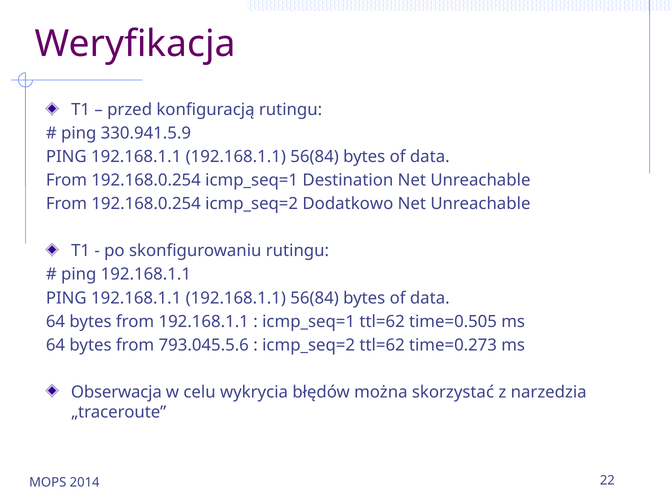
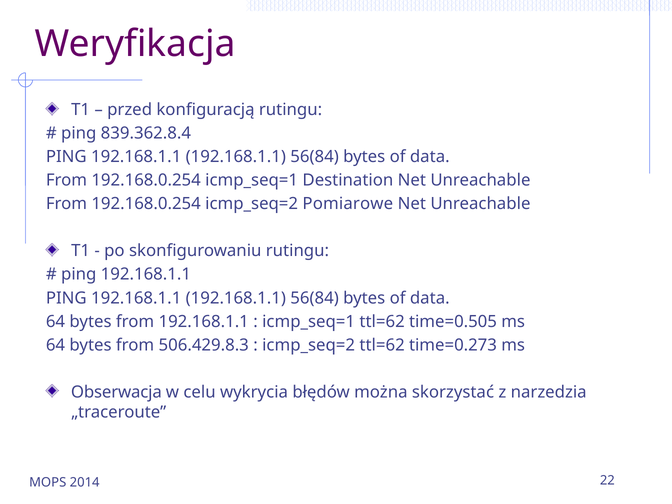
330.941.5.9: 330.941.5.9 -> 839.362.8.4
Dodatkowo: Dodatkowo -> Pomiarowe
793.045.5.6: 793.045.5.6 -> 506.429.8.3
